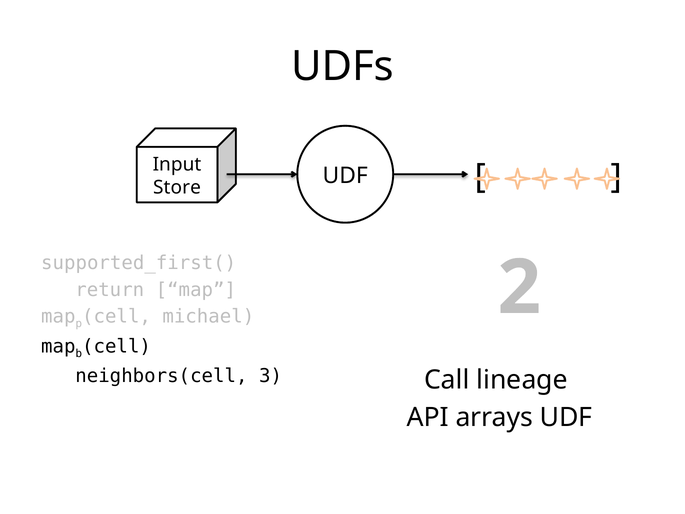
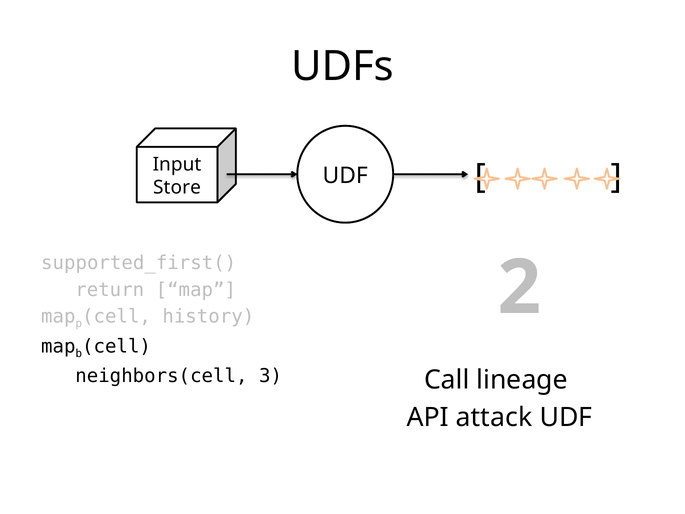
michael: michael -> history
arrays: arrays -> attack
